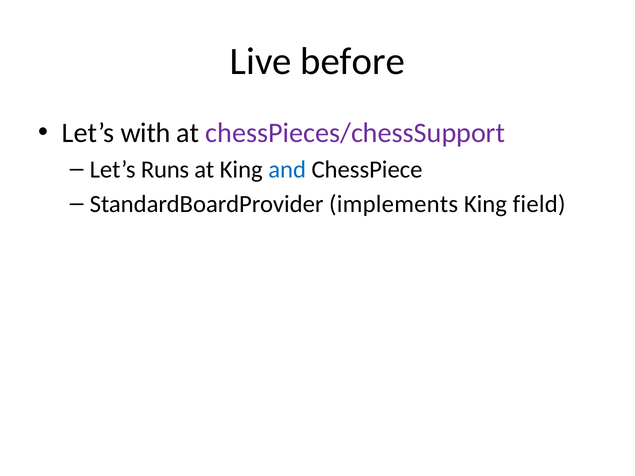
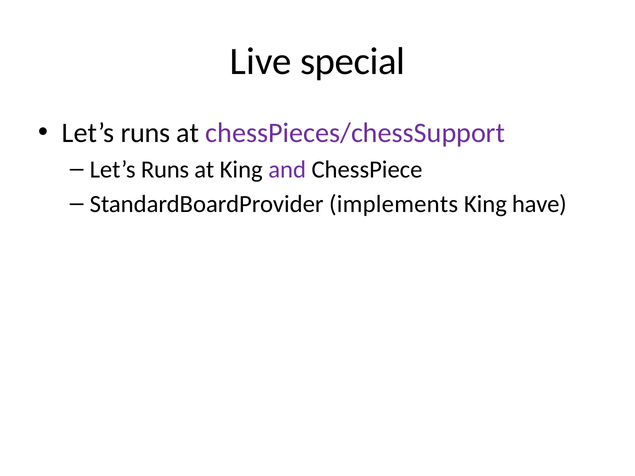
before: before -> special
with at (146, 133): with -> runs
and colour: blue -> purple
field: field -> have
